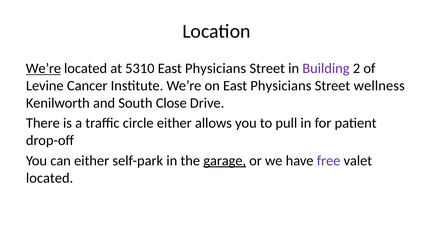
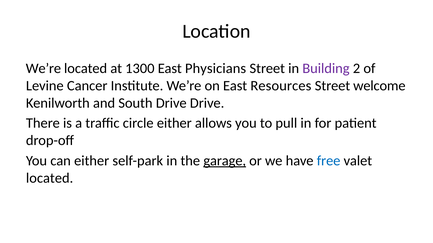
We’re at (43, 69) underline: present -> none
5310: 5310 -> 1300
on East Physicians: Physicians -> Resources
wellness: wellness -> welcome
South Close: Close -> Drive
free colour: purple -> blue
